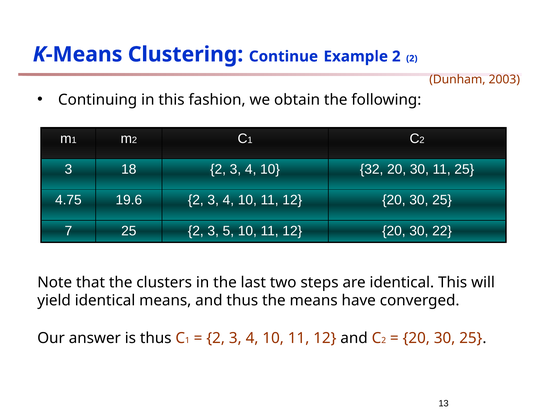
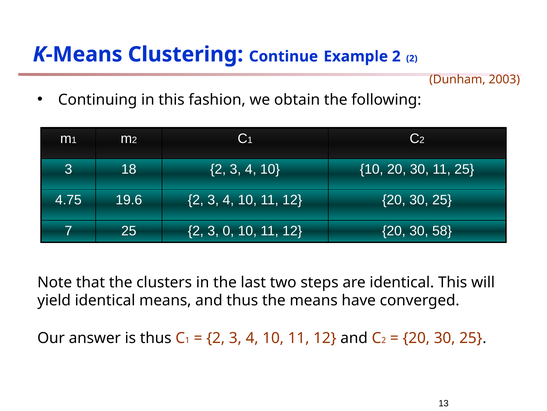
10 32: 32 -> 10
5: 5 -> 0
22: 22 -> 58
